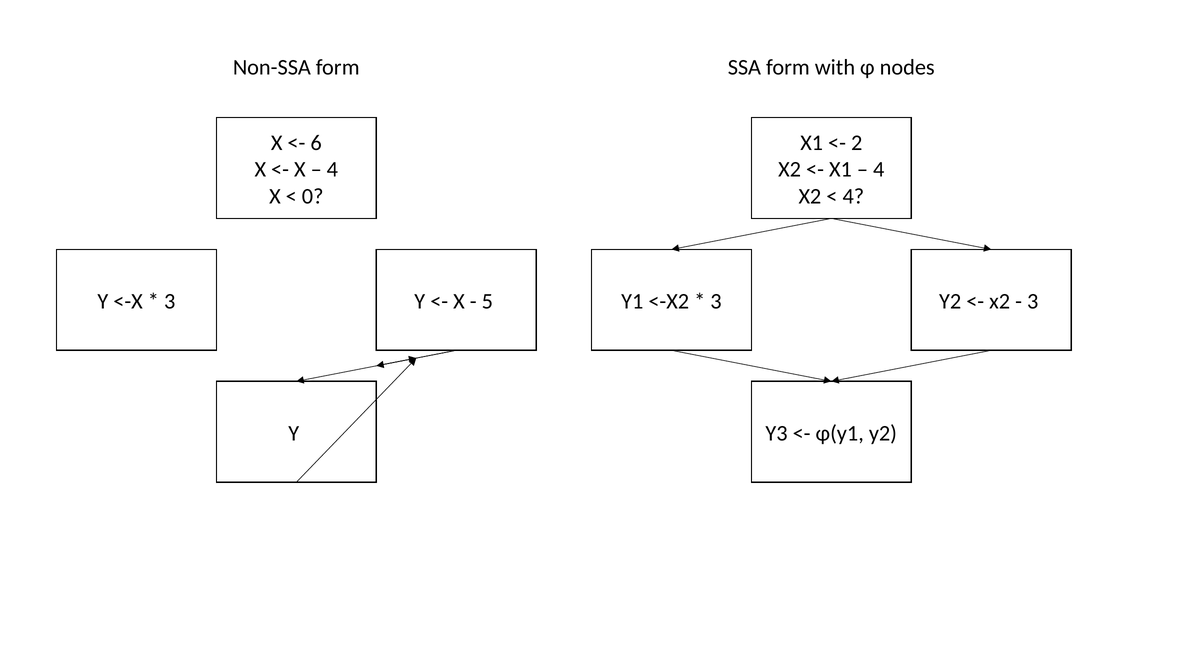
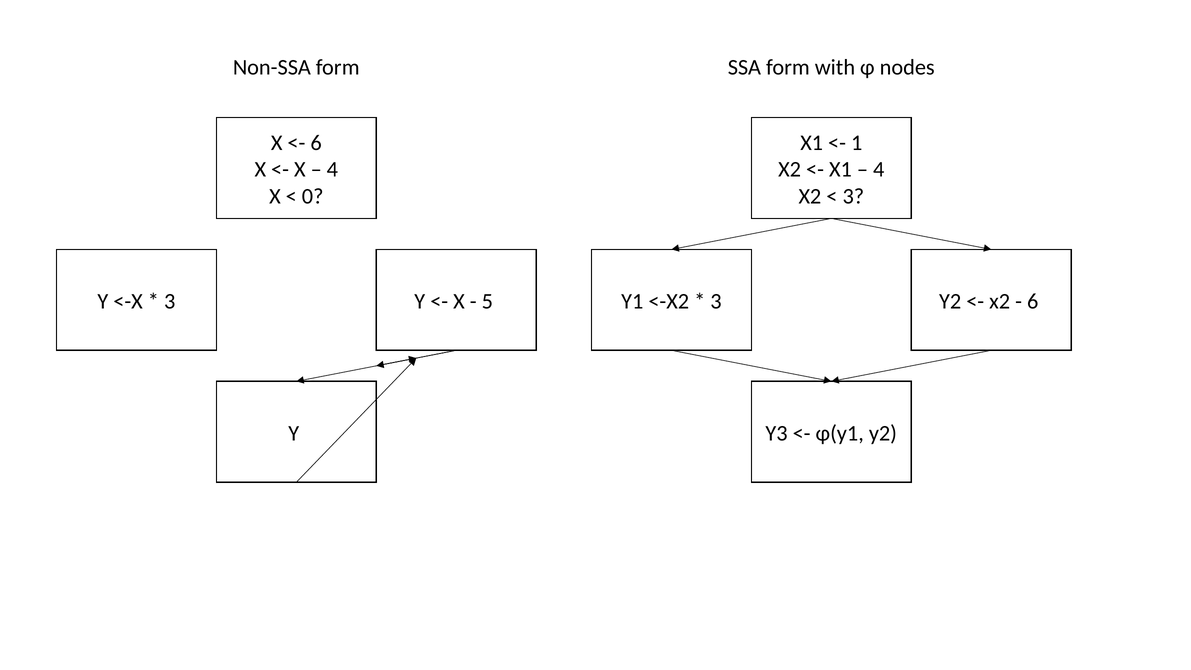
2: 2 -> 1
4 at (853, 196): 4 -> 3
3 at (1033, 301): 3 -> 6
